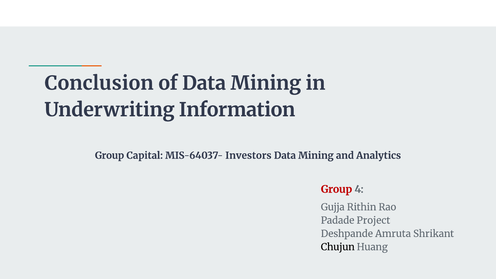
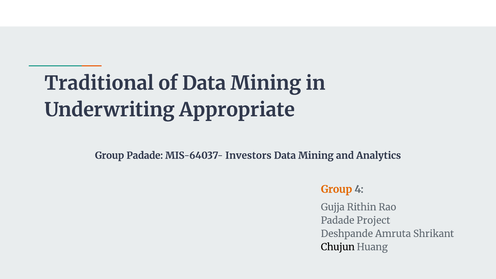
Conclusion: Conclusion -> Traditional
Information: Information -> Appropriate
Group Capital: Capital -> Padade
Group at (337, 189) colour: red -> orange
